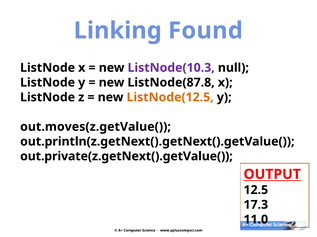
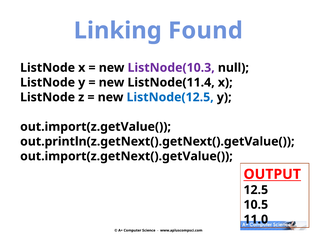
ListNode(87.8: ListNode(87.8 -> ListNode(11.4
ListNode(12.5 colour: orange -> blue
out.moves(z.getValue(: out.moves(z.getValue( -> out.import(z.getValue(
out.private(z.getNext().getValue(: out.private(z.getNext().getValue( -> out.import(z.getNext().getValue(
17.3: 17.3 -> 10.5
